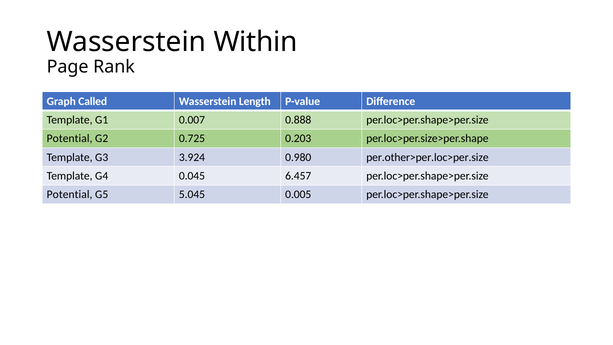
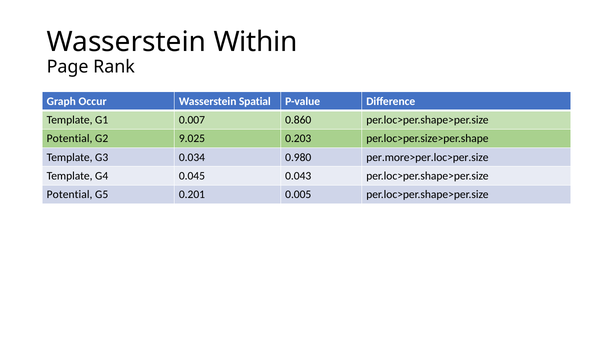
Called: Called -> Occur
Length: Length -> Spatial
0.888: 0.888 -> 0.860
0.725: 0.725 -> 9.025
3.924: 3.924 -> 0.034
per.other>per.loc>per.size: per.other>per.loc>per.size -> per.more>per.loc>per.size
6.457: 6.457 -> 0.043
5.045: 5.045 -> 0.201
